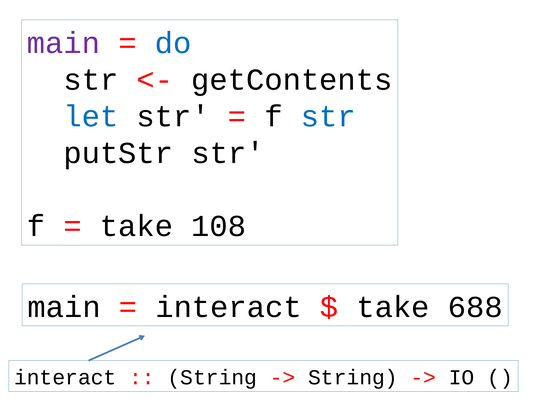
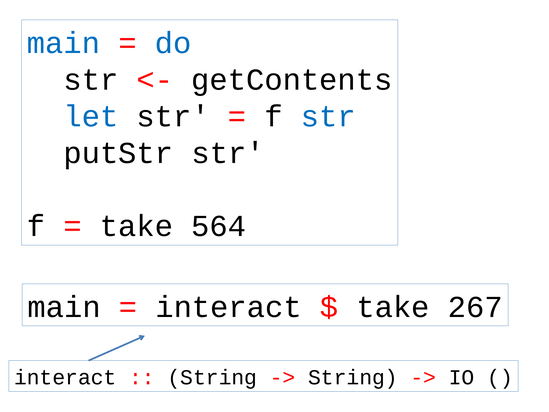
main at (64, 43) colour: purple -> blue
108: 108 -> 564
688: 688 -> 267
